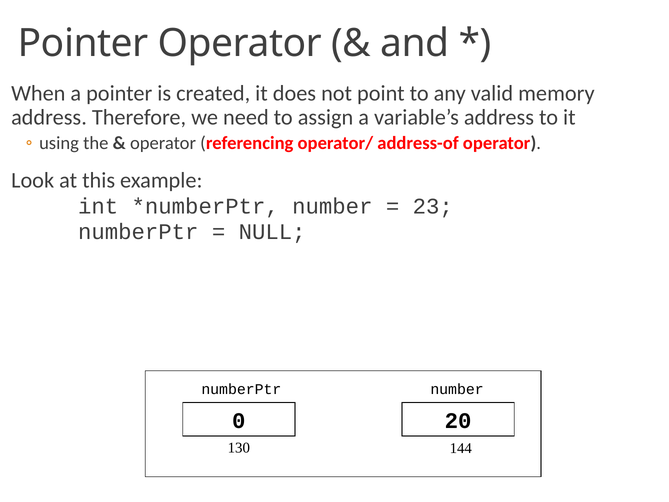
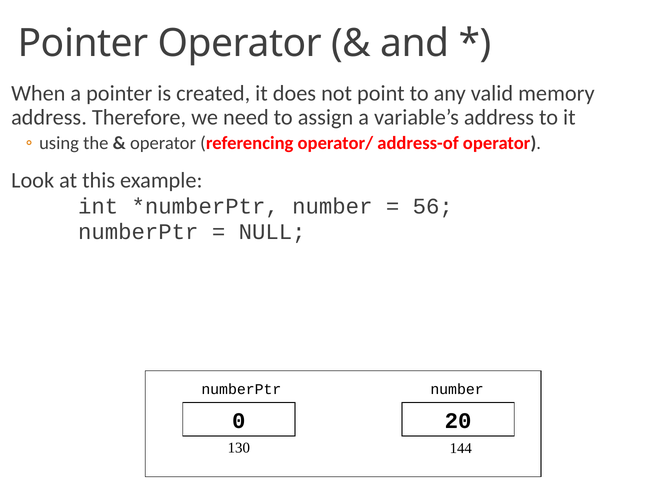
23: 23 -> 56
